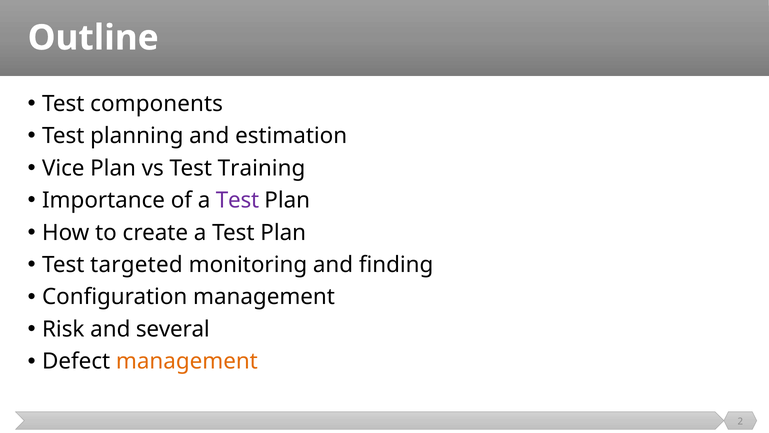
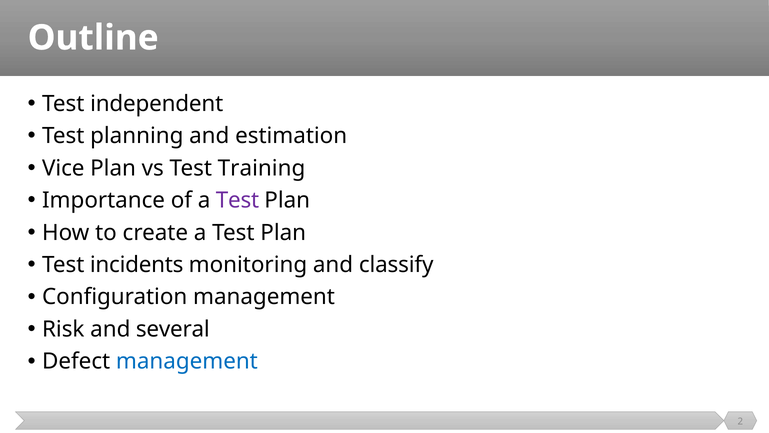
components: components -> independent
targeted: targeted -> incidents
finding: finding -> classify
management at (187, 361) colour: orange -> blue
